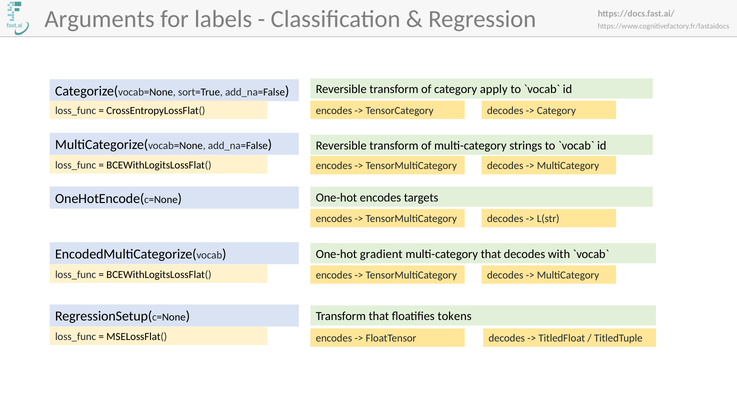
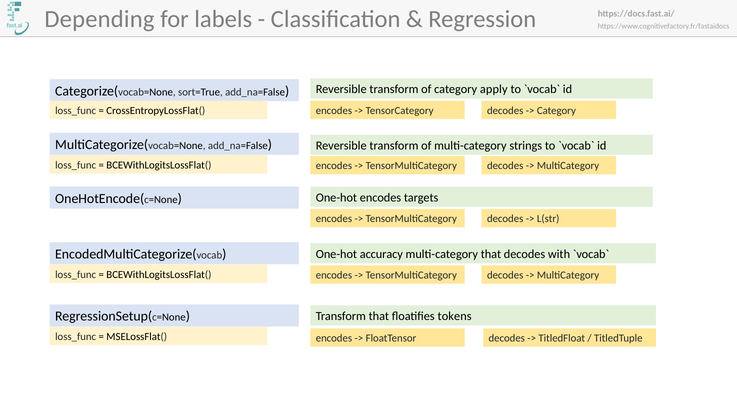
Arguments: Arguments -> Depending
gradient: gradient -> accuracy
